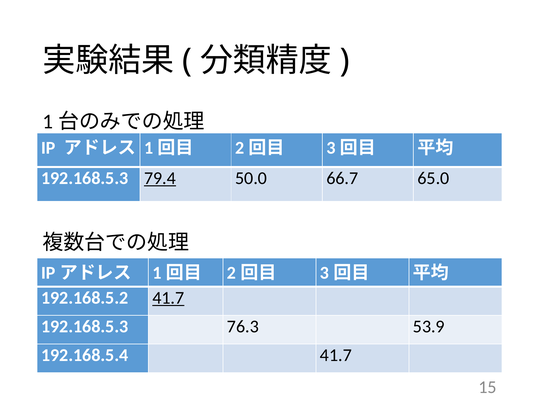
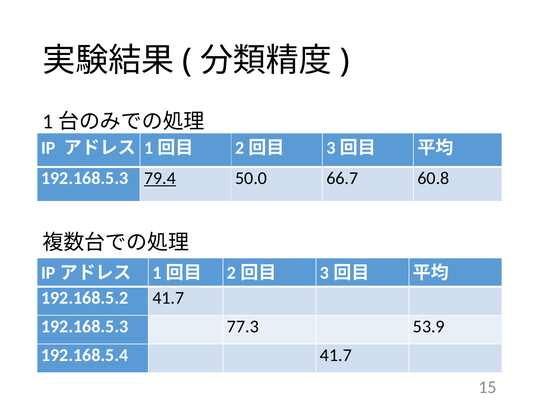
65.0: 65.0 -> 60.8
41.7 at (168, 297) underline: present -> none
76.3: 76.3 -> 77.3
